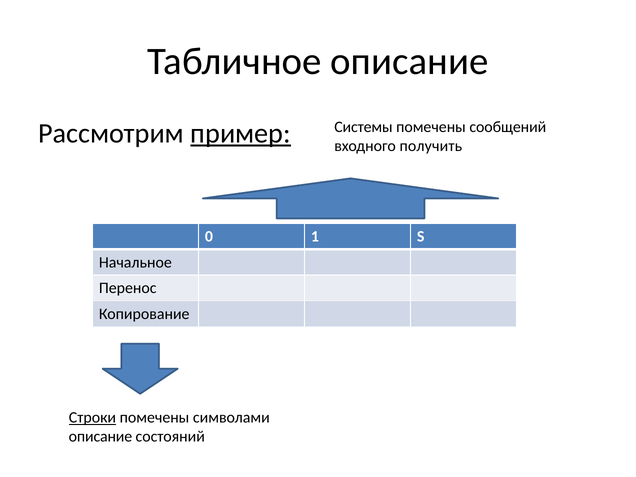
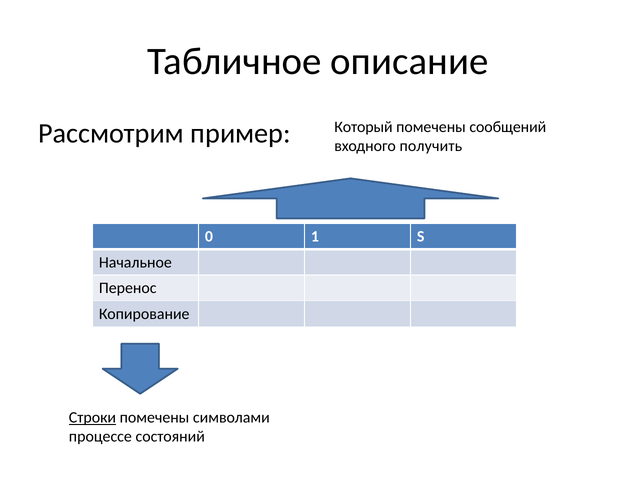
Системы: Системы -> Который
пример underline: present -> none
описание at (100, 437): описание -> процессе
